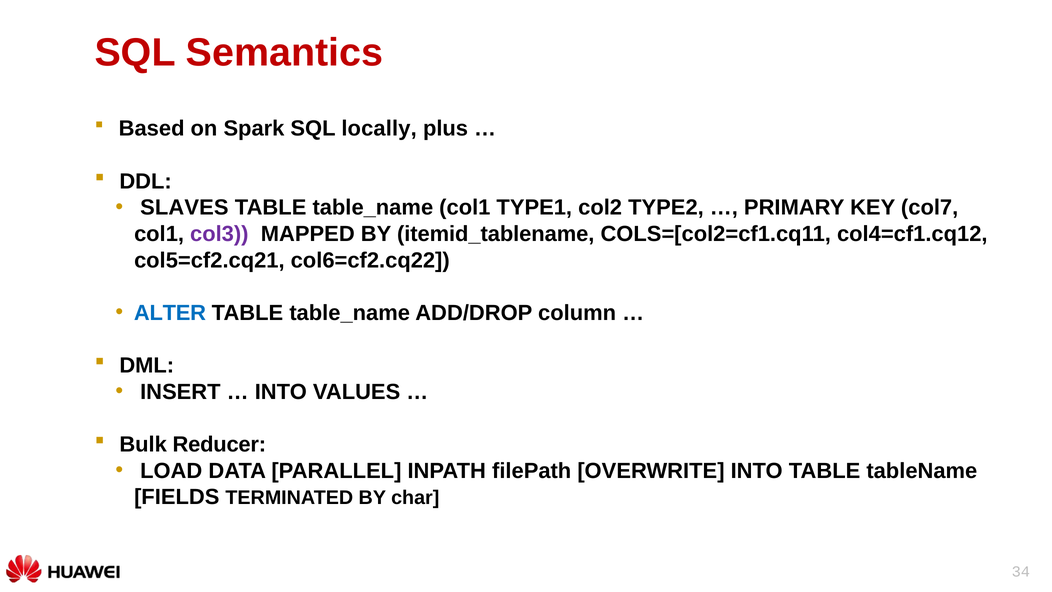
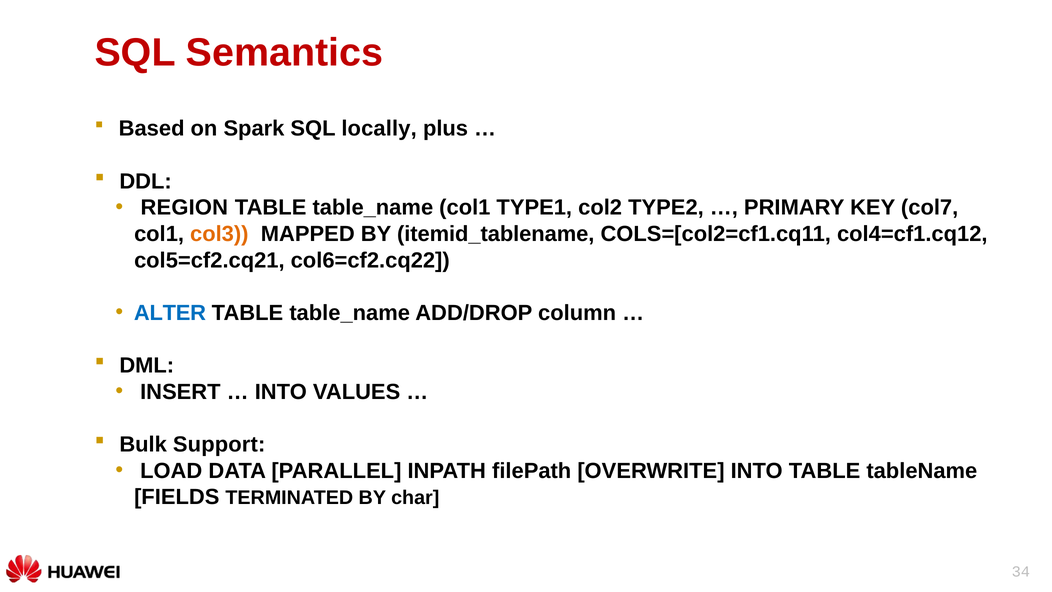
SLAVES: SLAVES -> REGION
col3 colour: purple -> orange
Reducer: Reducer -> Support
